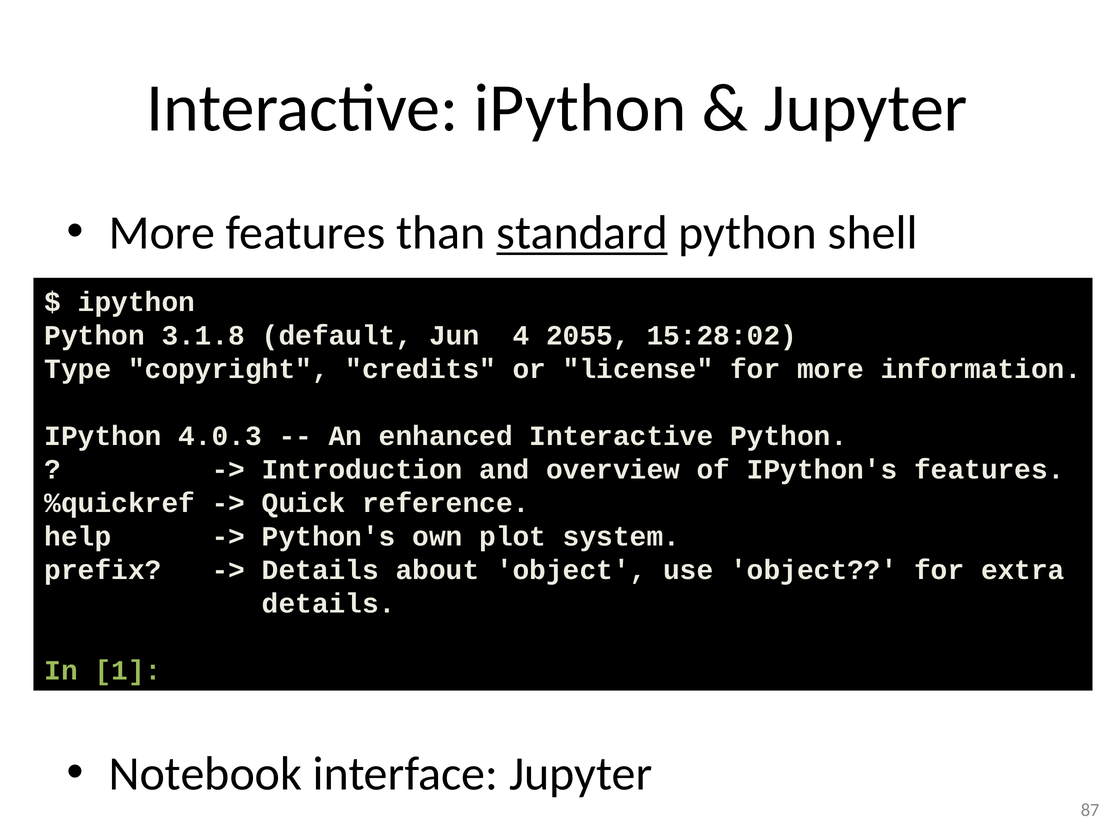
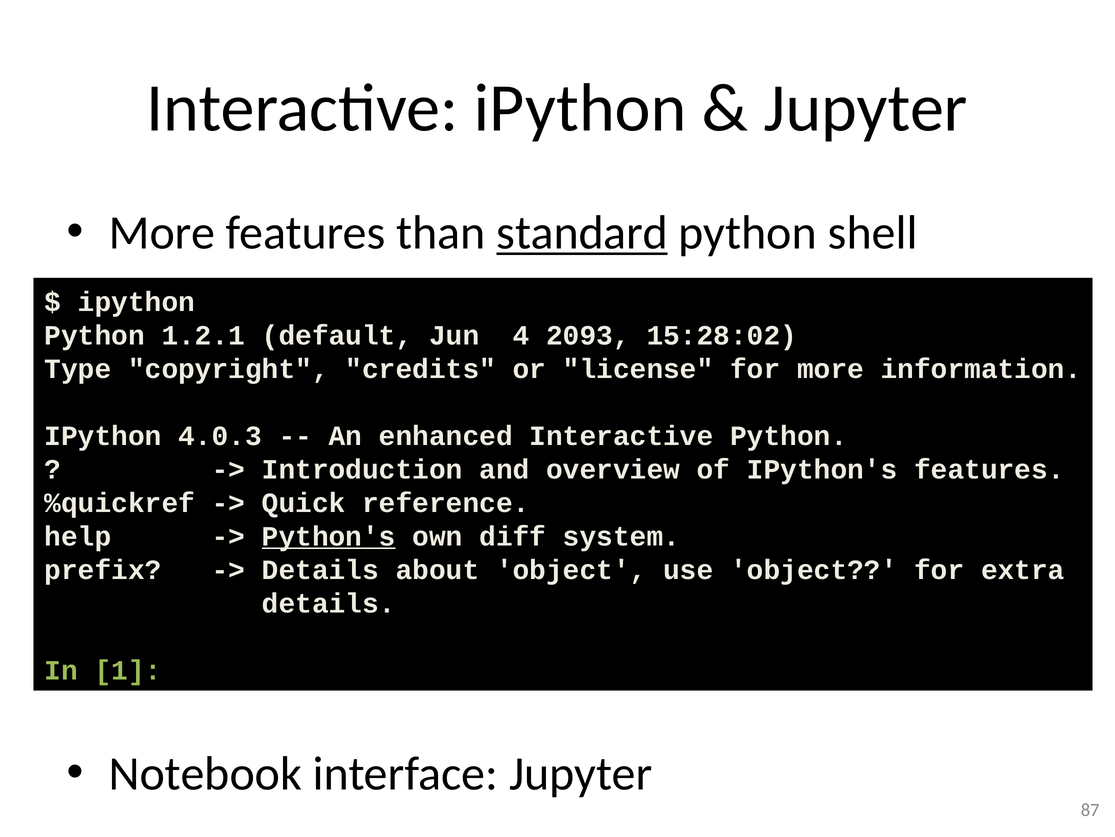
3.1.8: 3.1.8 -> 1.2.1
2055: 2055 -> 2093
Python's underline: none -> present
plot: plot -> diff
